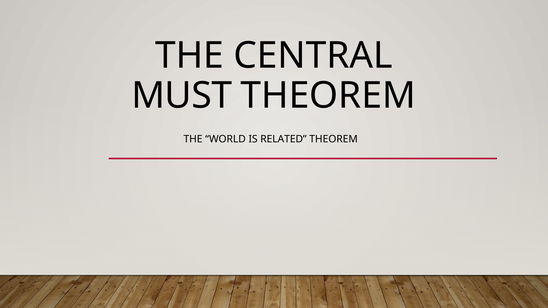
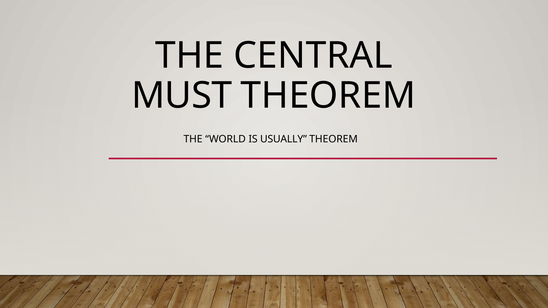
RELATED: RELATED -> USUALLY
